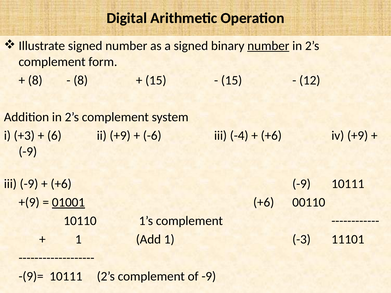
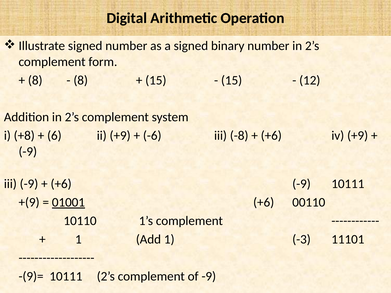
number at (268, 46) underline: present -> none
+3: +3 -> +8
-4: -4 -> -8
